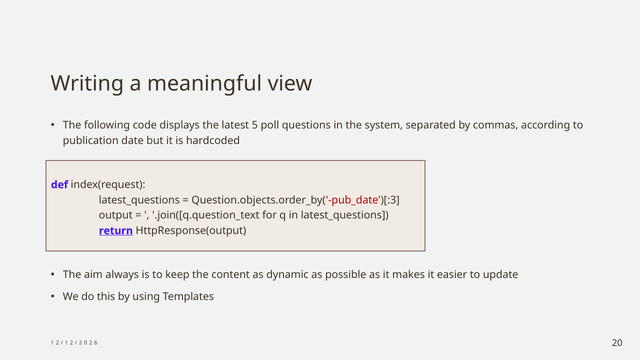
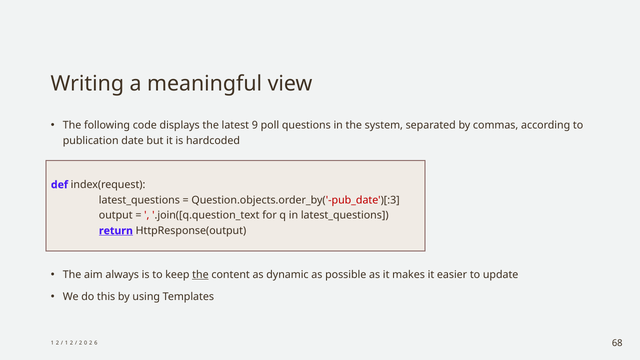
5: 5 -> 9
the at (200, 275) underline: none -> present
20: 20 -> 68
